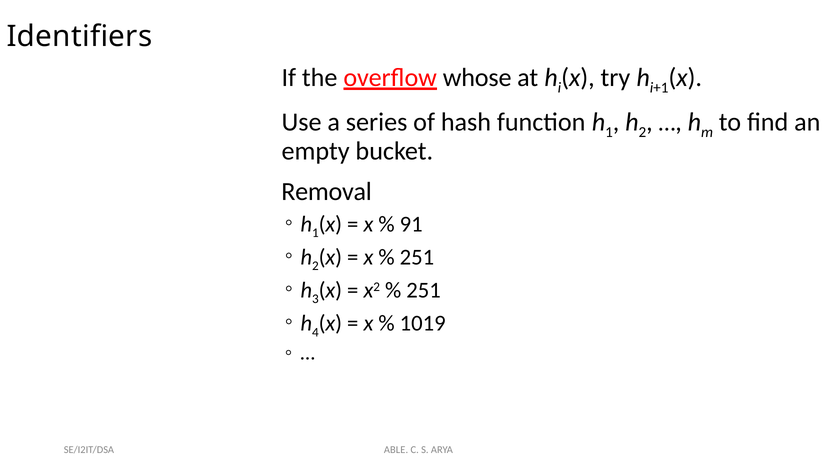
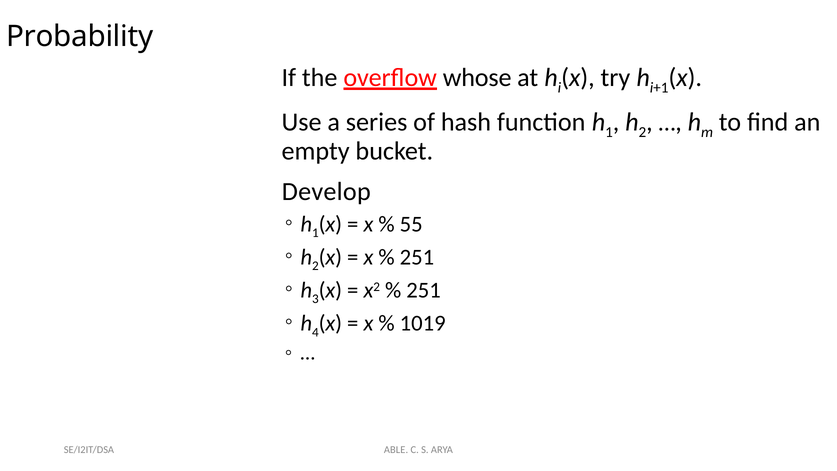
Identifiers: Identifiers -> Probability
Removal: Removal -> Develop
91: 91 -> 55
